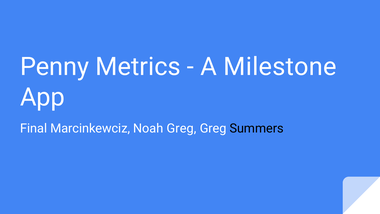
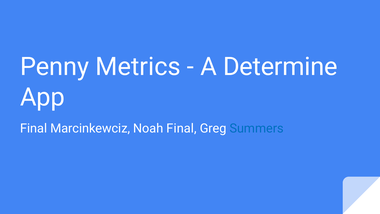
Milestone: Milestone -> Determine
Noah Greg: Greg -> Final
Summers colour: black -> blue
